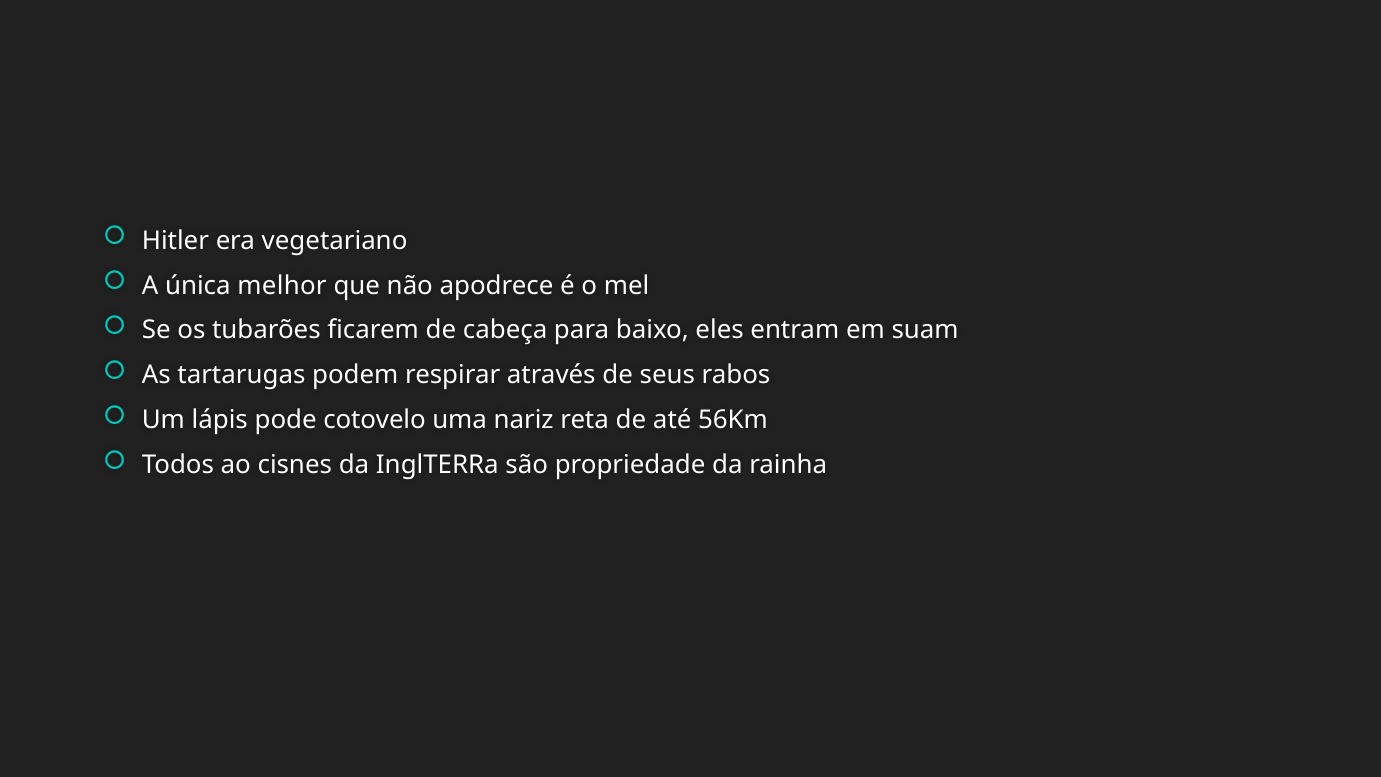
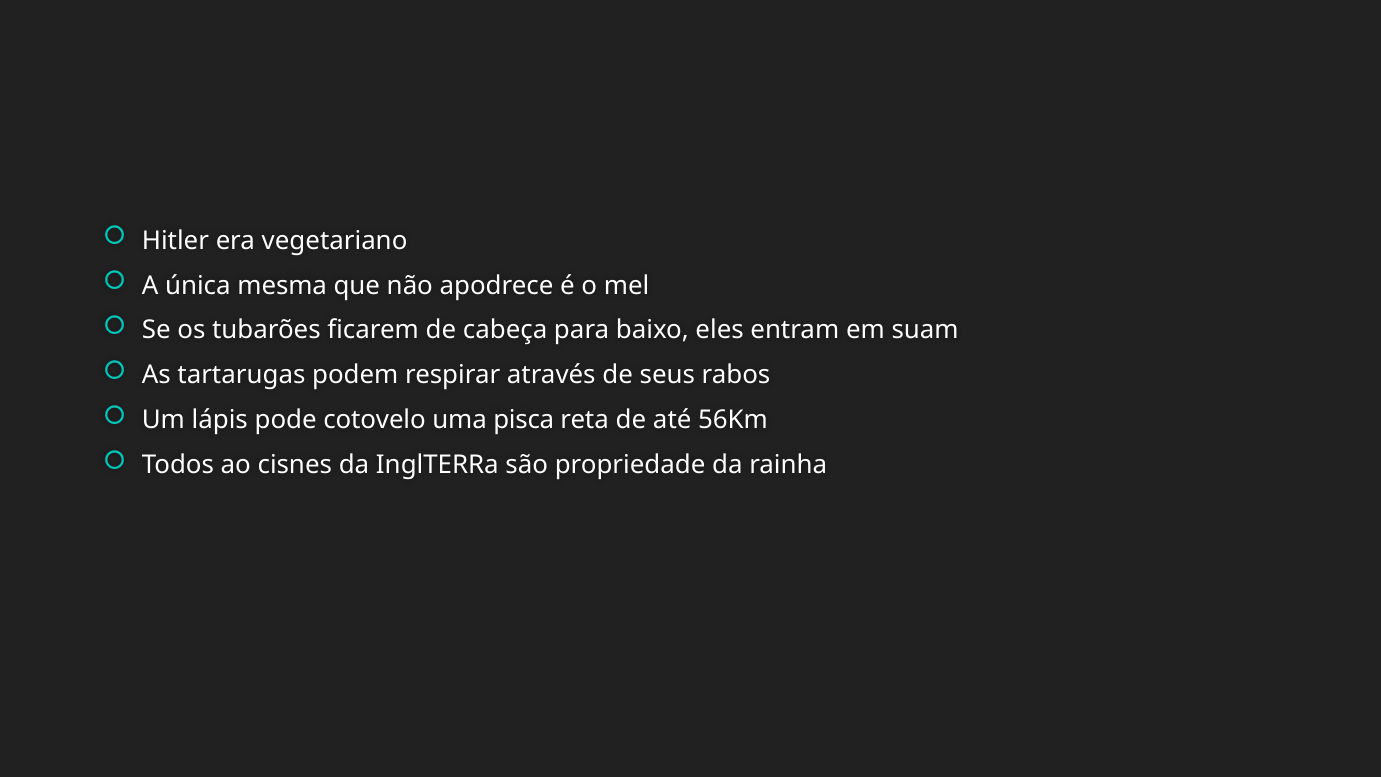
melhor: melhor -> mesma
nariz: nariz -> pisca
